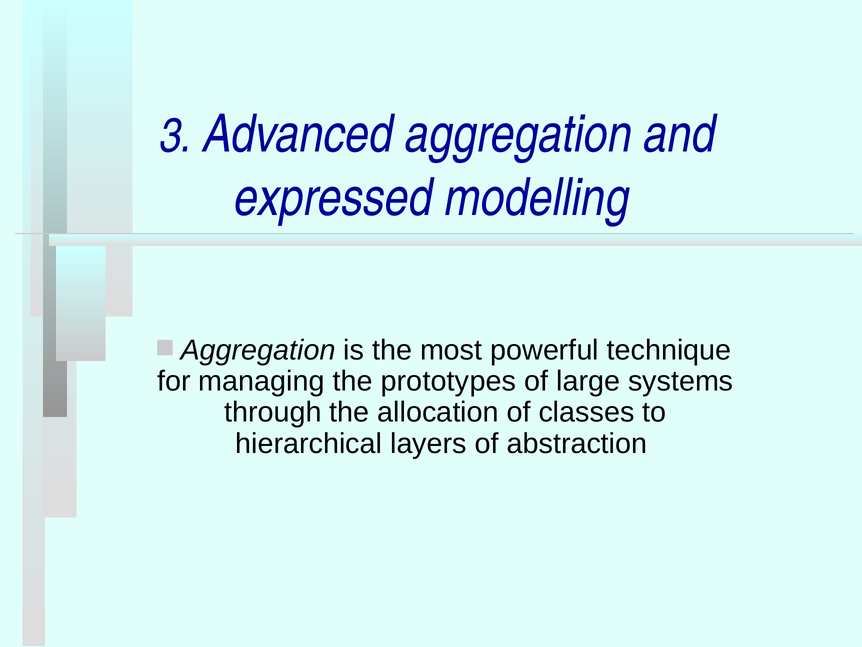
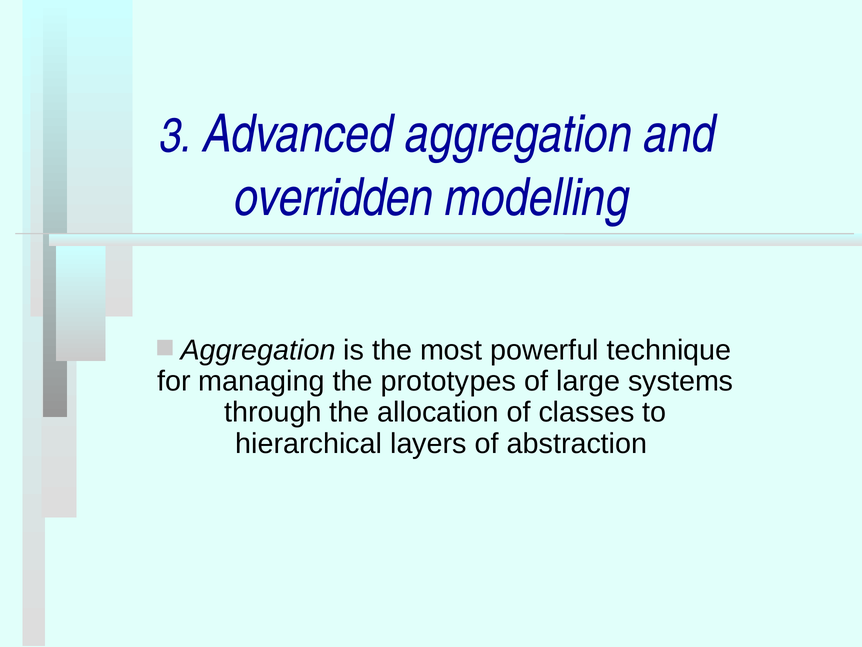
expressed: expressed -> overridden
